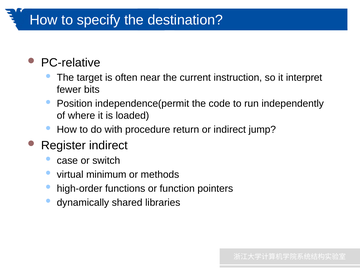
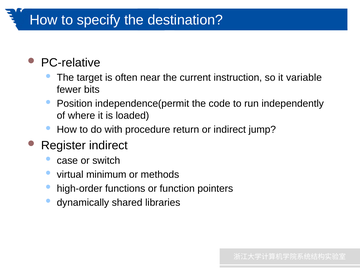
interpret: interpret -> variable
